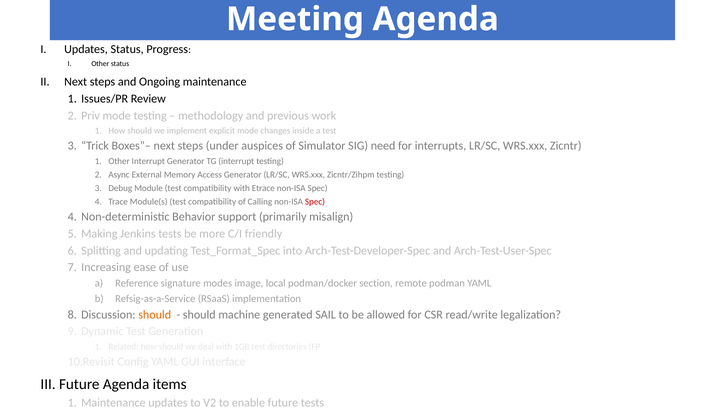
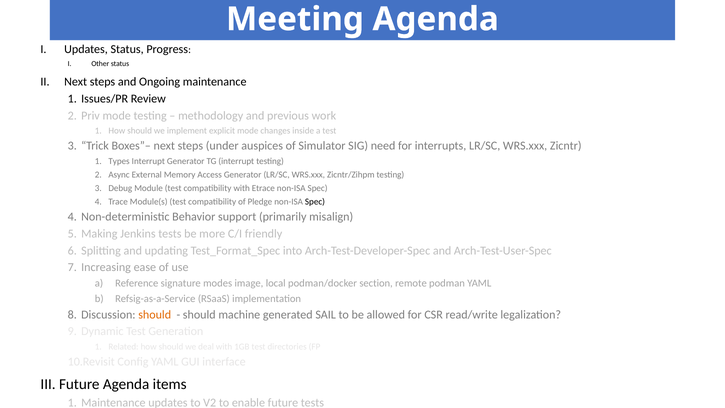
Other at (119, 161): Other -> Types
Calling: Calling -> Pledge
Spec at (315, 202) colour: red -> black
